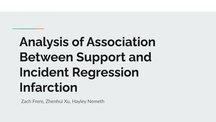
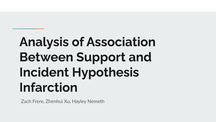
Regression: Regression -> Hypothesis
